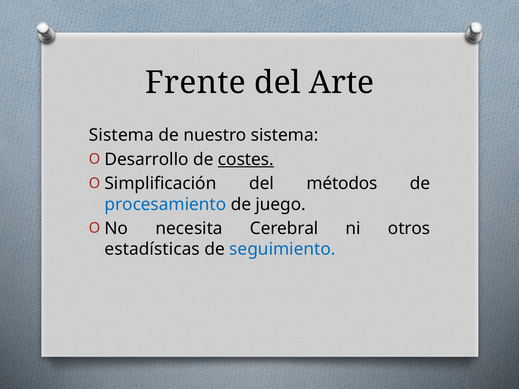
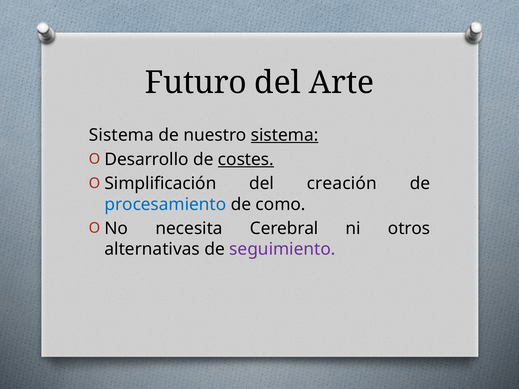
Frente: Frente -> Futuro
sistema at (285, 135) underline: none -> present
métodos: métodos -> creación
juego: juego -> como
estadísticas: estadísticas -> alternativas
seguimiento colour: blue -> purple
